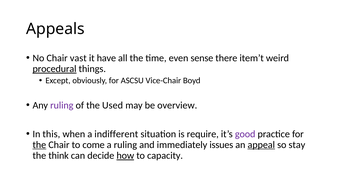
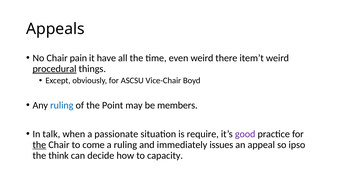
vast: vast -> pain
even sense: sense -> weird
ruling at (62, 105) colour: purple -> blue
Used: Used -> Point
overview: overview -> members
this: this -> talk
indifferent: indifferent -> passionate
appeal underline: present -> none
stay: stay -> ipso
how underline: present -> none
